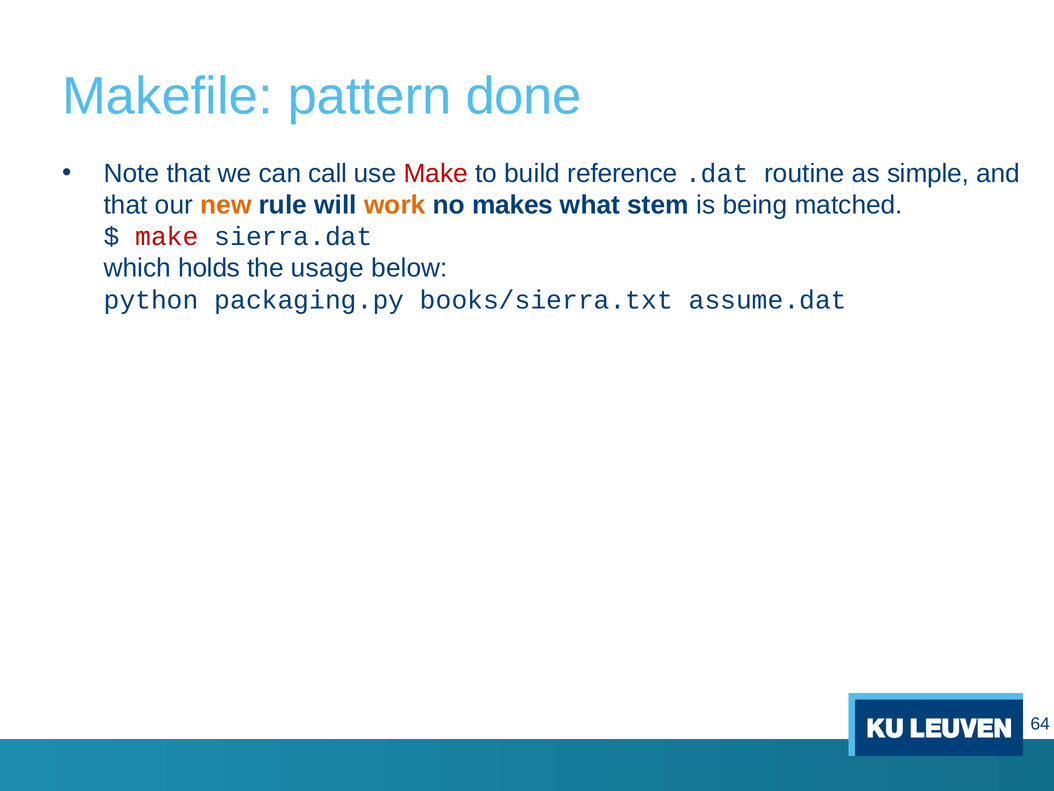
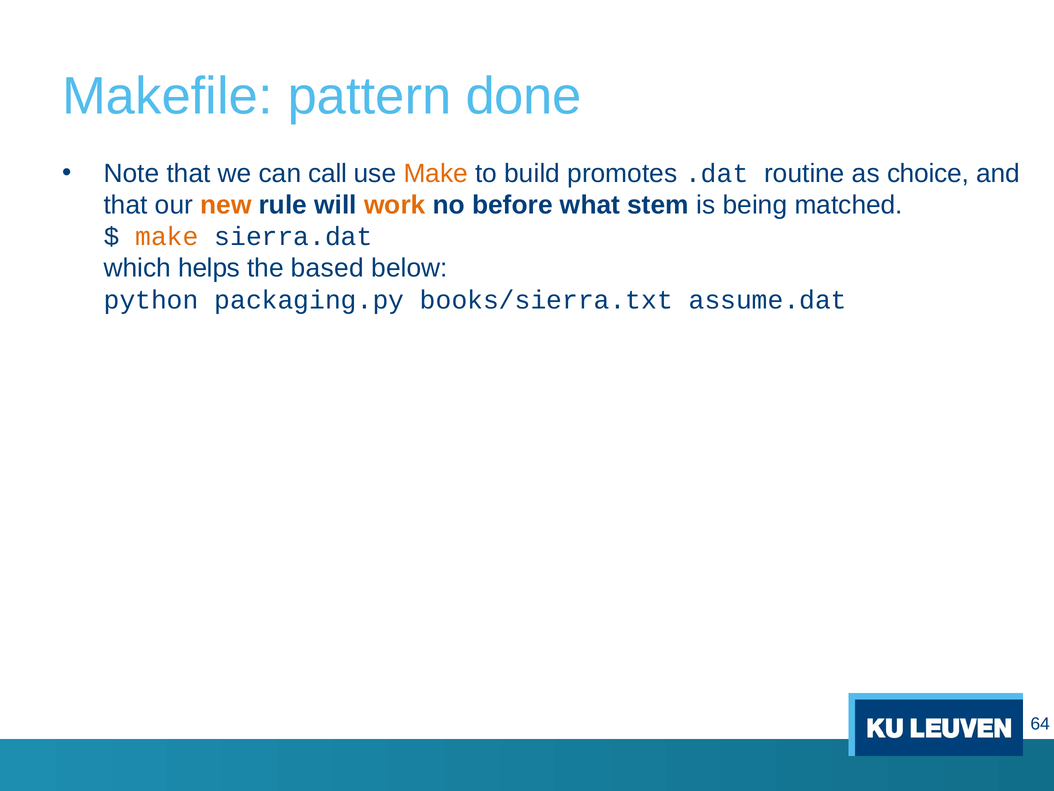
Make at (436, 173) colour: red -> orange
reference: reference -> promotes
simple: simple -> choice
makes: makes -> before
make at (167, 237) colour: red -> orange
holds: holds -> helps
usage: usage -> based
